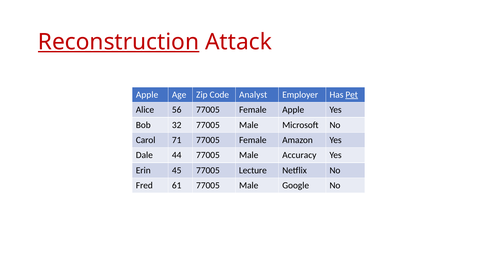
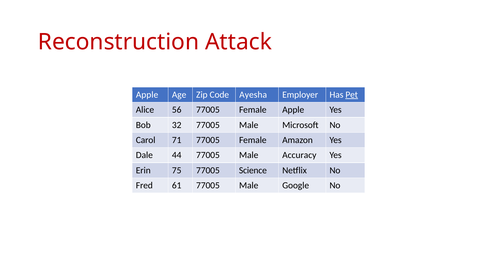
Reconstruction underline: present -> none
Analyst: Analyst -> Ayesha
45: 45 -> 75
Lecture: Lecture -> Science
